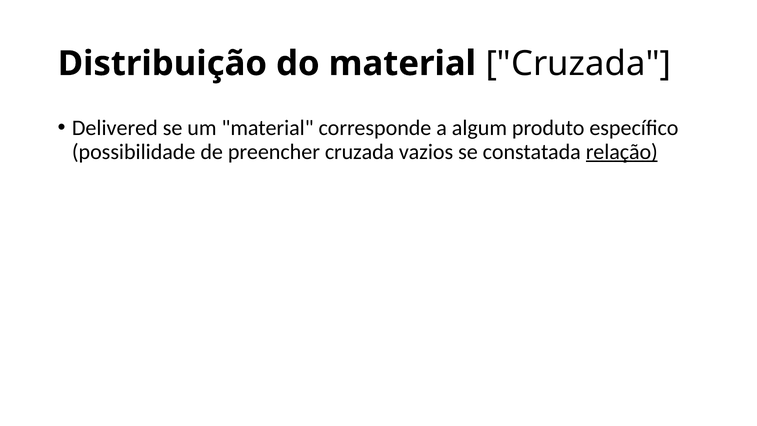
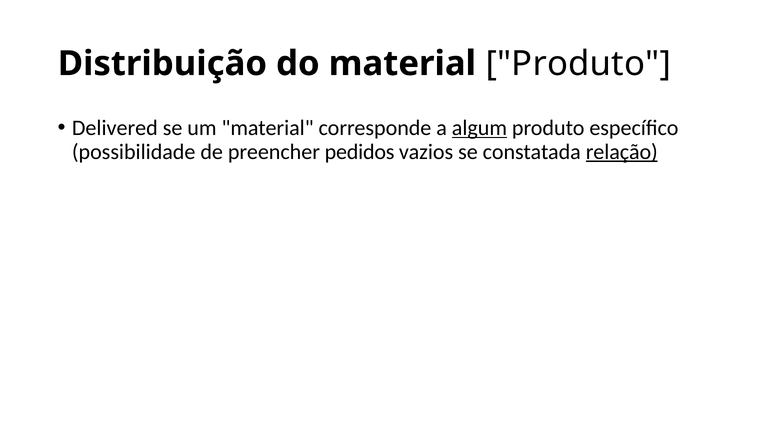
material Cruzada: Cruzada -> Produto
algum underline: none -> present
preencher cruzada: cruzada -> pedidos
